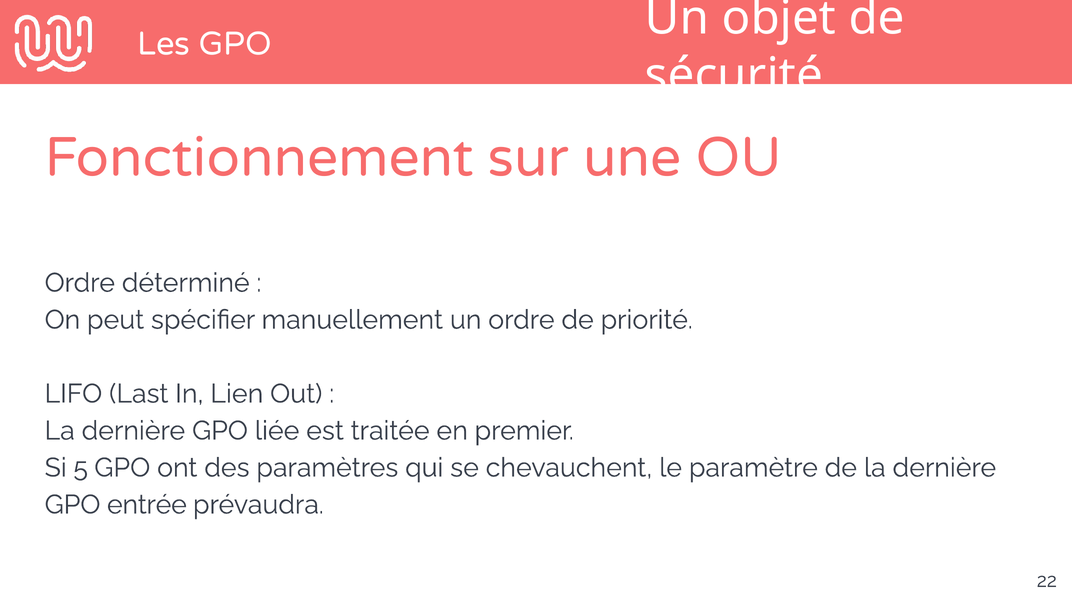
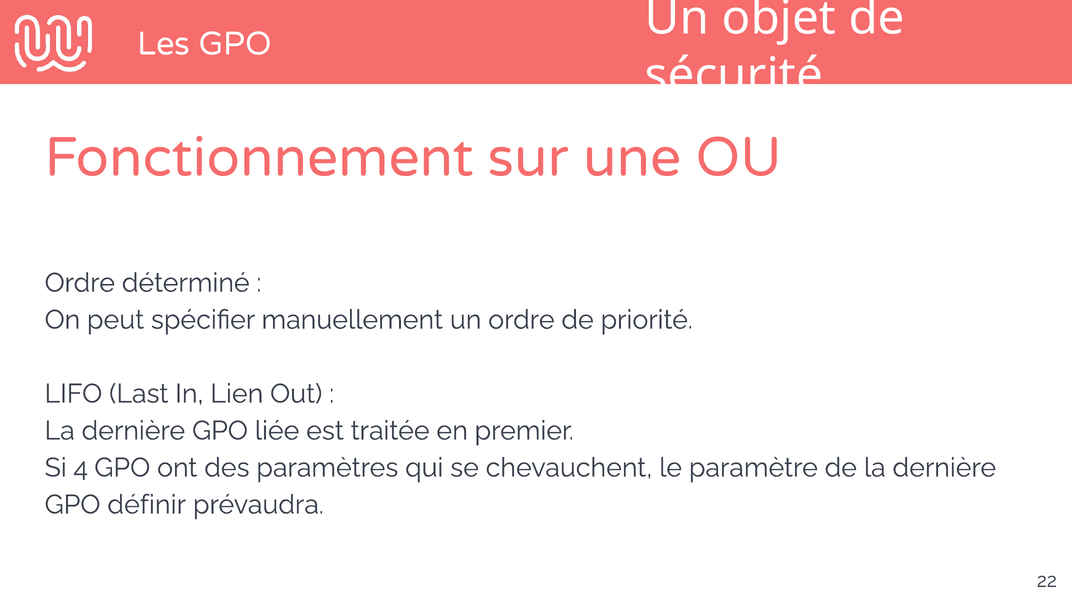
5: 5 -> 4
entrée: entrée -> définir
